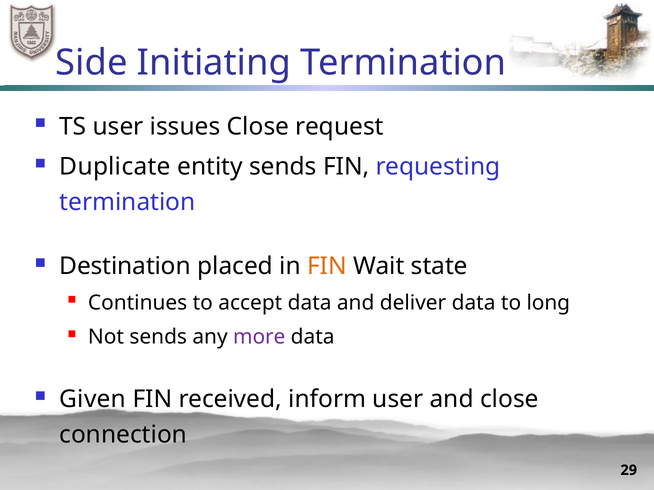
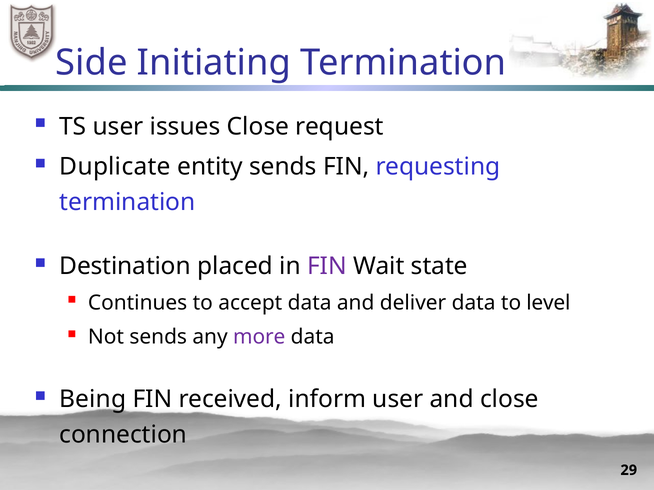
FIN at (327, 267) colour: orange -> purple
long: long -> level
Given: Given -> Being
